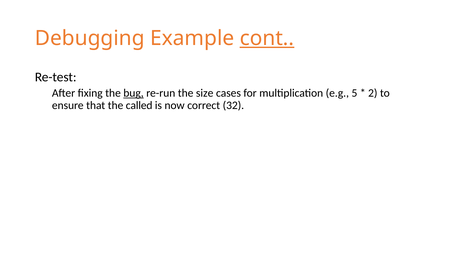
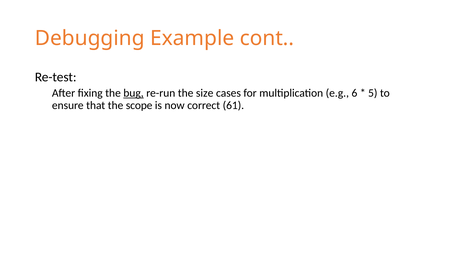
cont underline: present -> none
5: 5 -> 6
2: 2 -> 5
called: called -> scope
32: 32 -> 61
